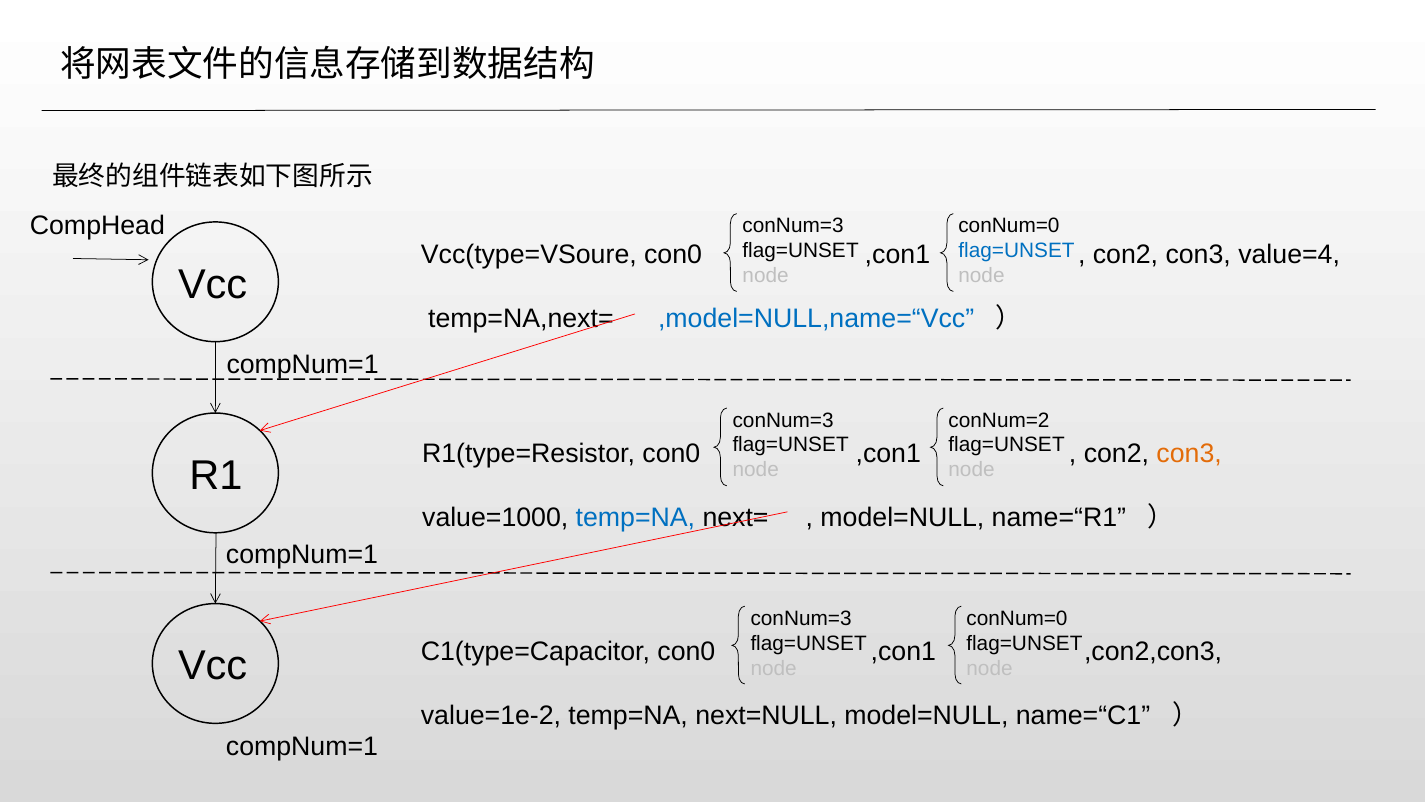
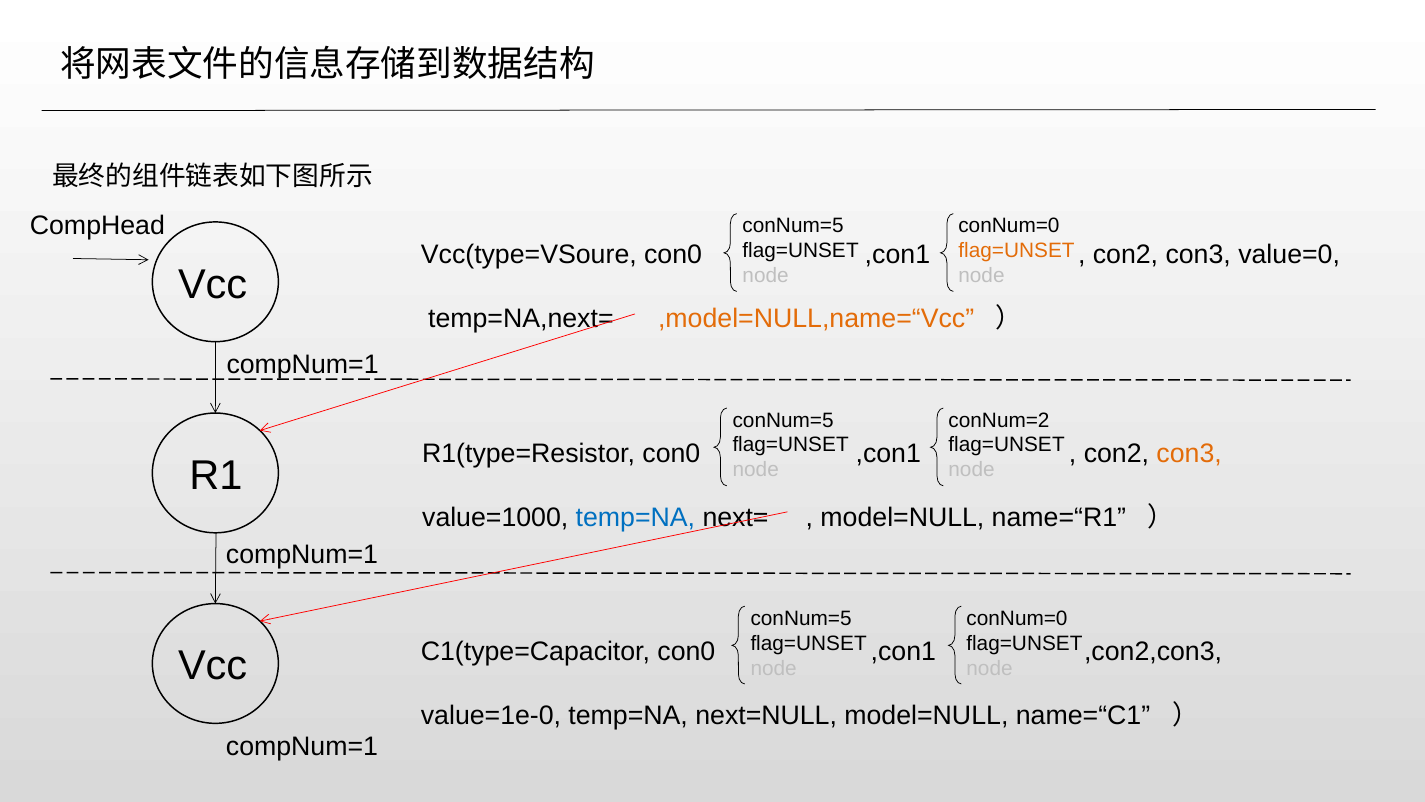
conNum=3 at (793, 226): conNum=3 -> conNum=5
flag=UNSET at (1016, 251) colour: blue -> orange
value=4: value=4 -> value=0
,model=NULL,name=“Vcc colour: blue -> orange
conNum=3 at (783, 420): conNum=3 -> conNum=5
conNum=3 at (801, 618): conNum=3 -> conNum=5
value=1e-2: value=1e-2 -> value=1e-0
